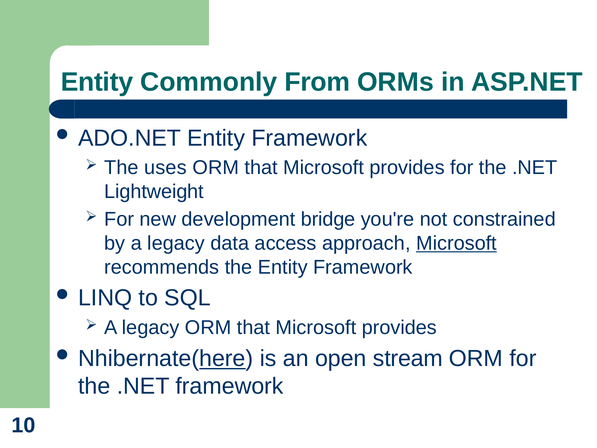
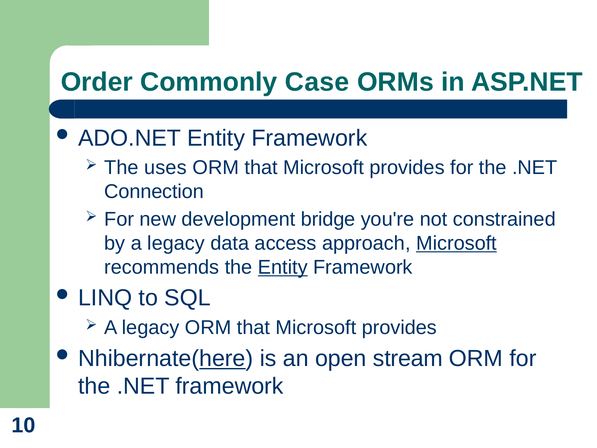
Entity at (97, 82): Entity -> Order
From: From -> Case
Lightweight: Lightweight -> Connection
Entity at (283, 267) underline: none -> present
